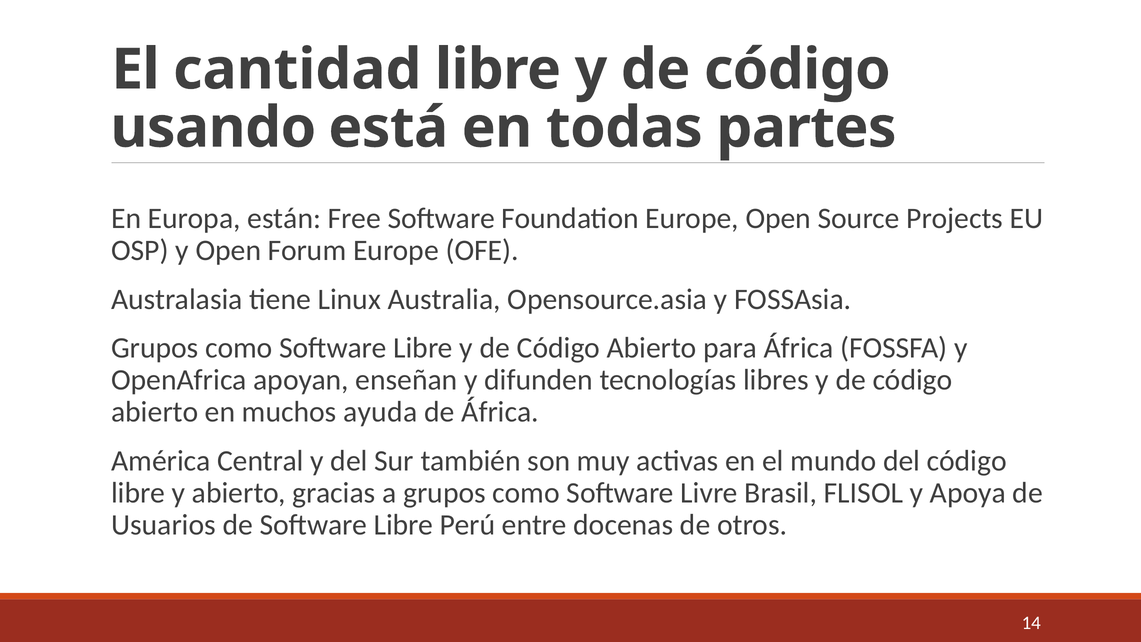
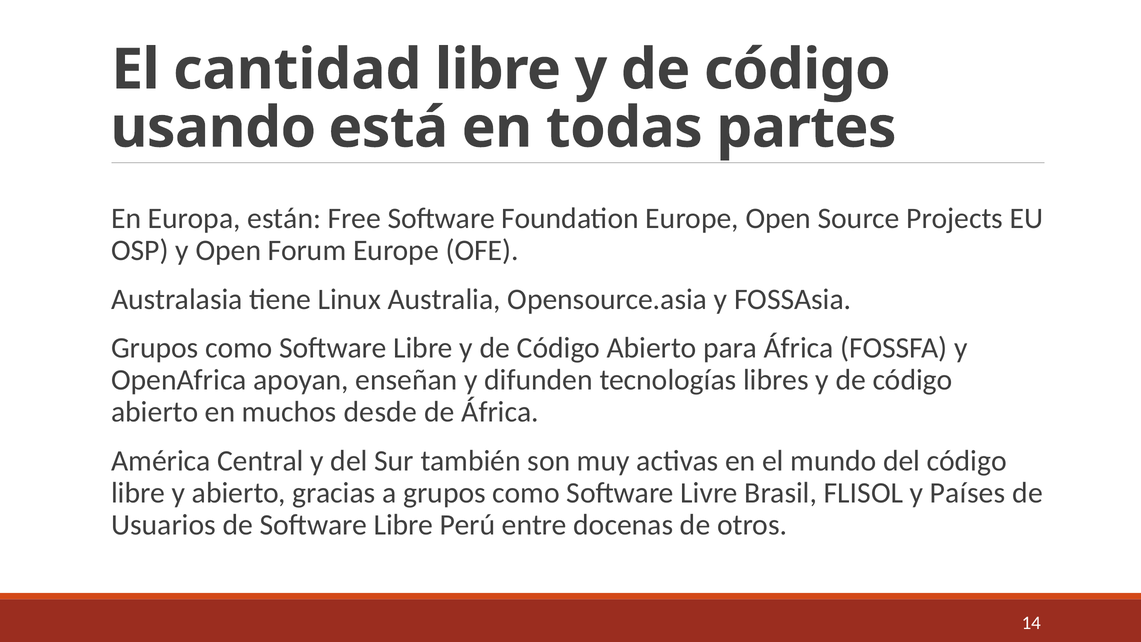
ayuda: ayuda -> desde
Apoya: Apoya -> Países
